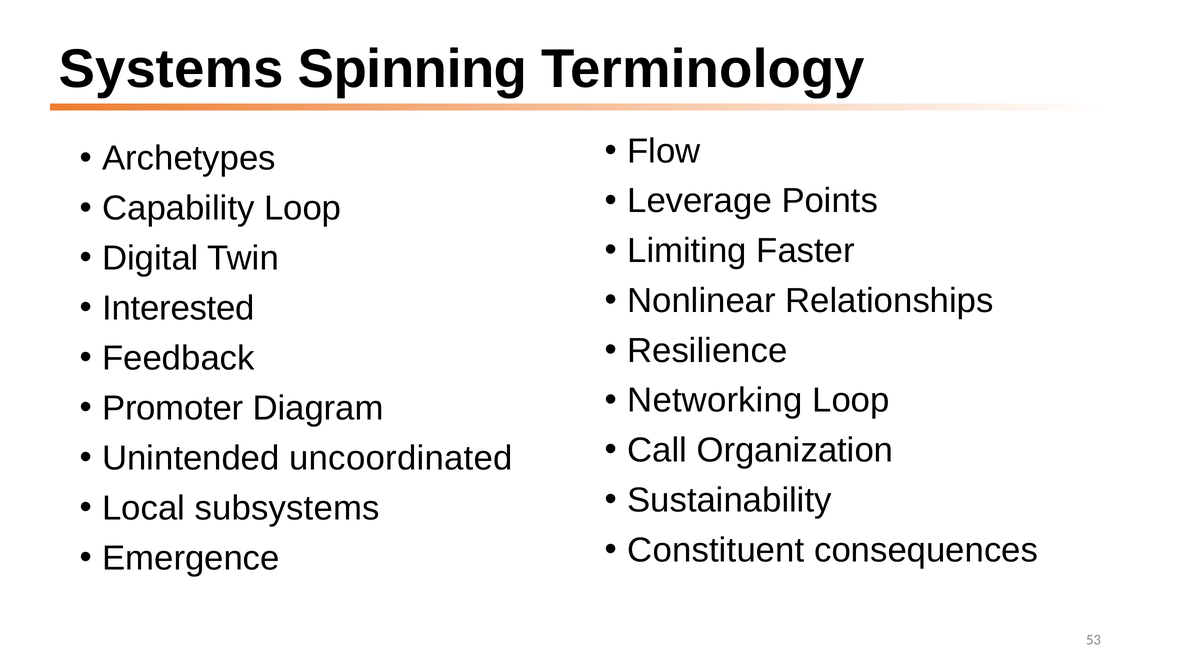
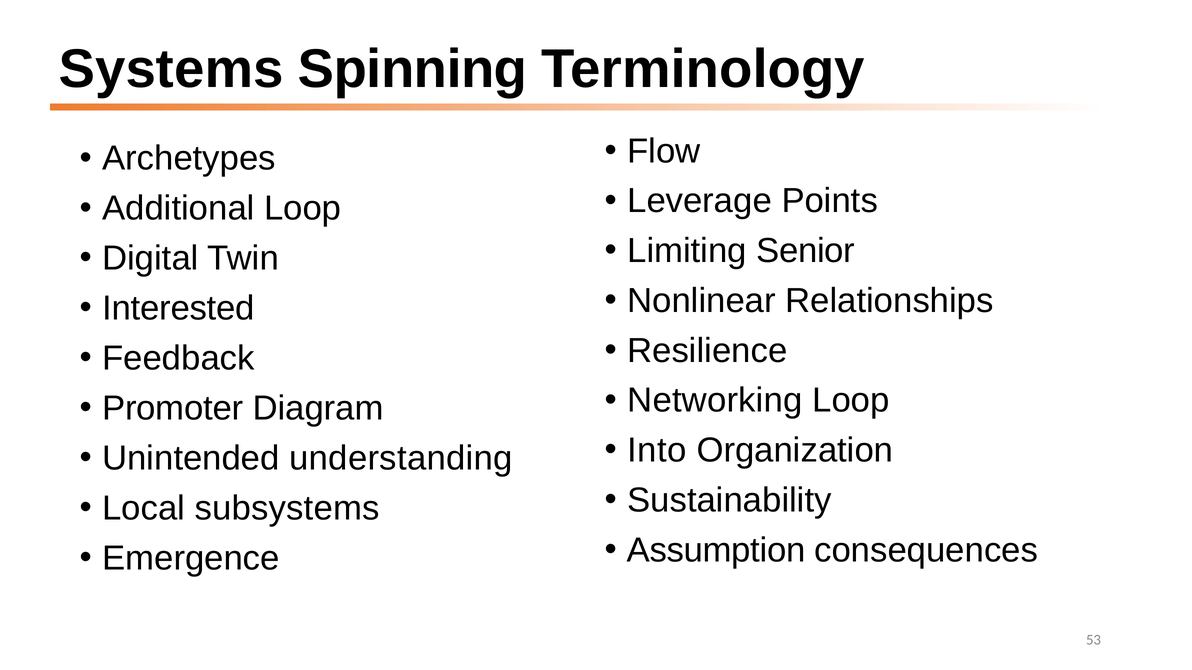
Capability: Capability -> Additional
Faster: Faster -> Senior
Call: Call -> Into
uncoordinated: uncoordinated -> understanding
Constituent: Constituent -> Assumption
